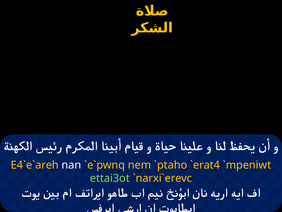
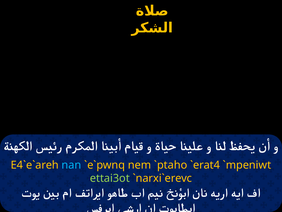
nan colour: white -> light blue
